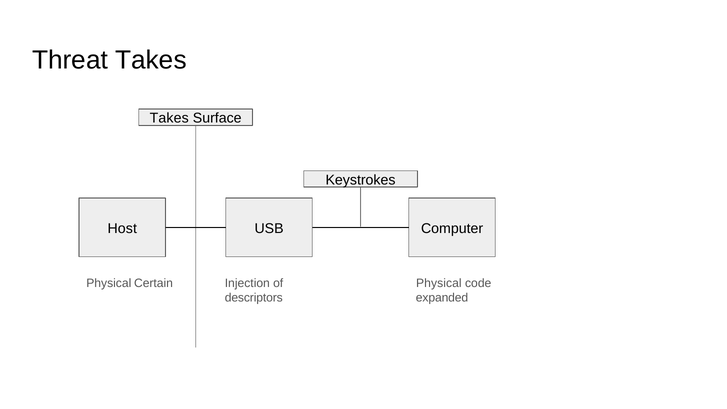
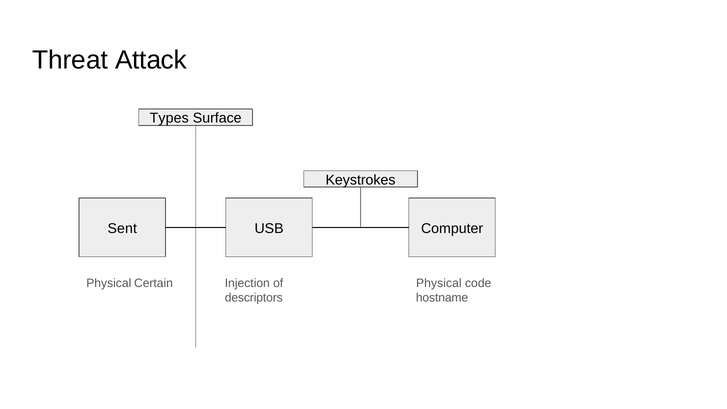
Threat Takes: Takes -> Attack
Takes at (169, 118): Takes -> Types
Host: Host -> Sent
expanded: expanded -> hostname
